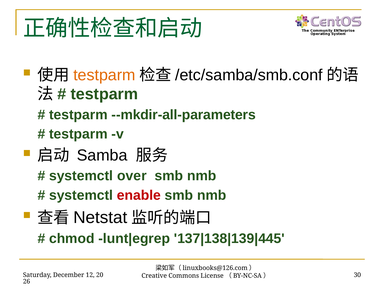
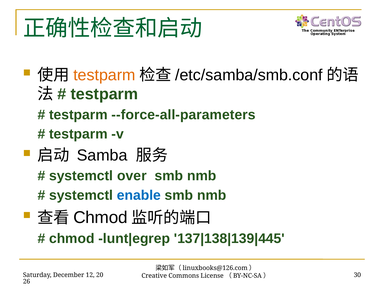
--mkdir-all-parameters: --mkdir-all-parameters -> --force-all-parameters
enable colour: red -> blue
Netstat at (100, 218): Netstat -> Chmod
